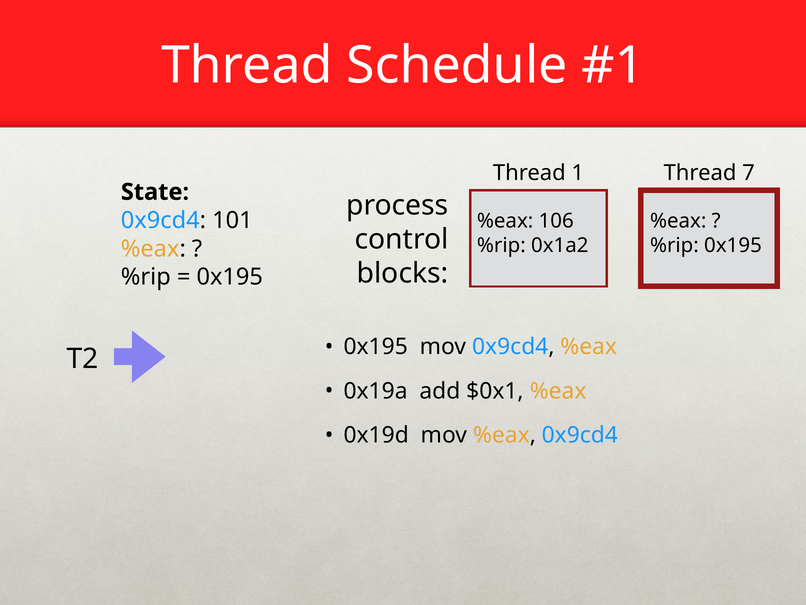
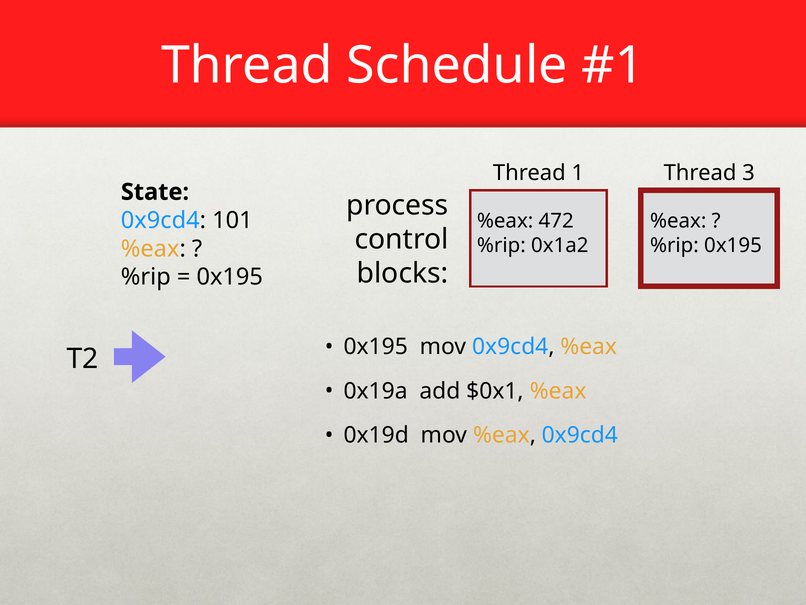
7: 7 -> 3
106: 106 -> 472
